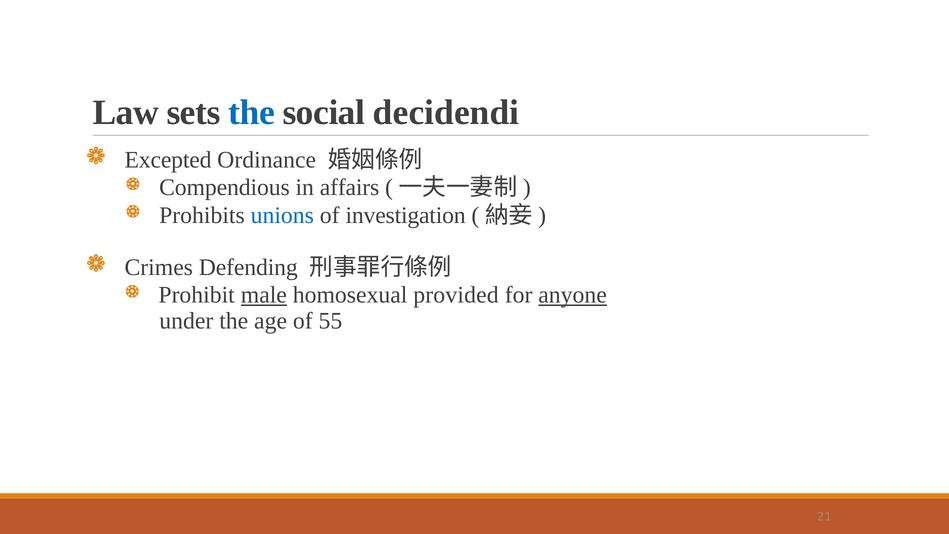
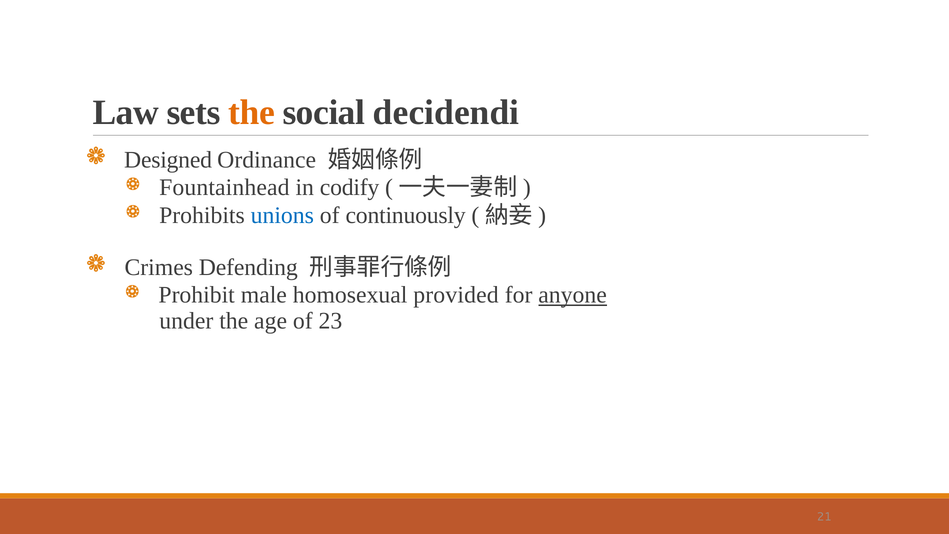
the at (252, 113) colour: blue -> orange
Excepted: Excepted -> Designed
Compendious: Compendious -> Fountainhead
affairs: affairs -> codify
investigation: investigation -> continuously
male underline: present -> none
55: 55 -> 23
